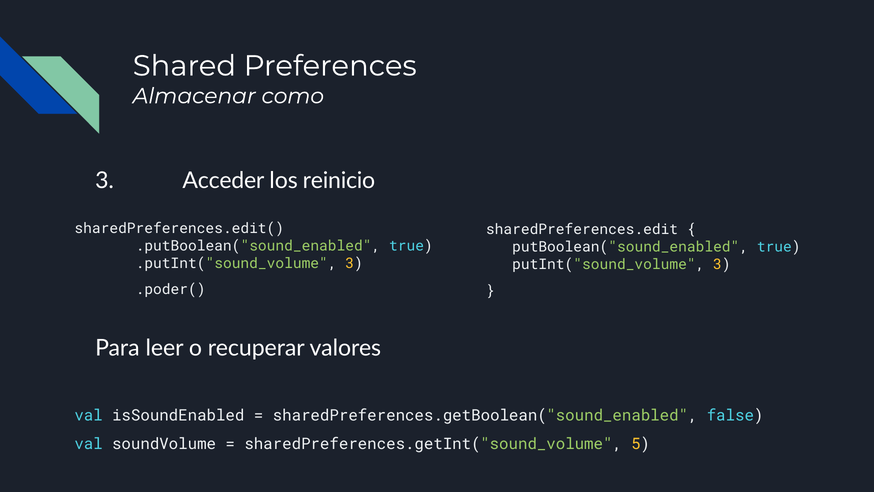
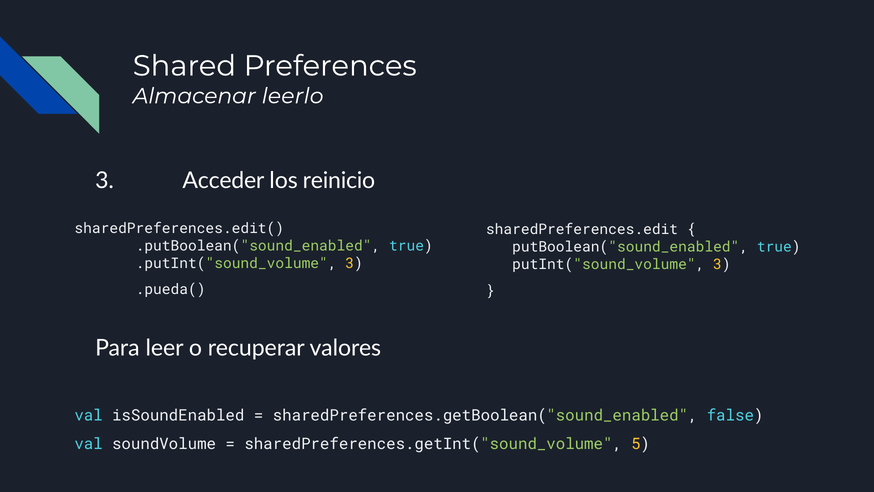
como: como -> leerlo
.poder(: .poder( -> .pueda(
